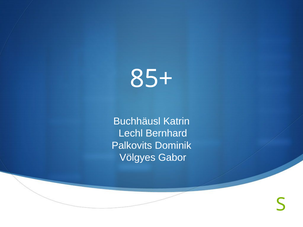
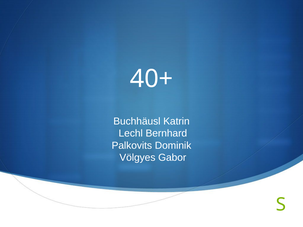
85+: 85+ -> 40+
